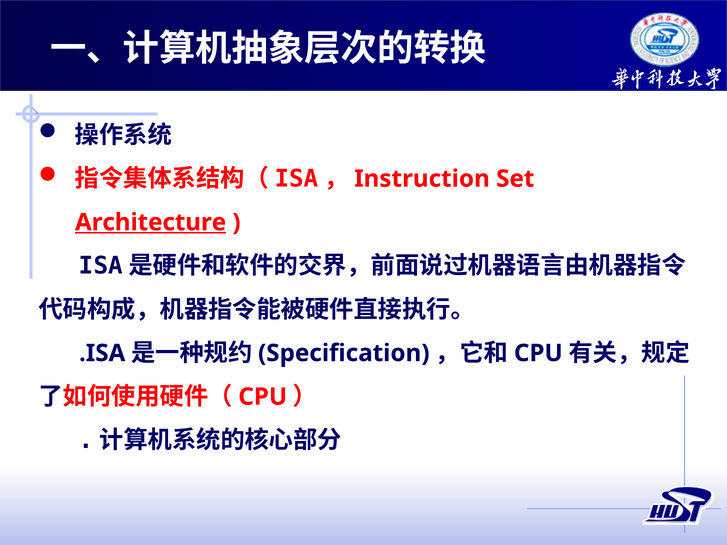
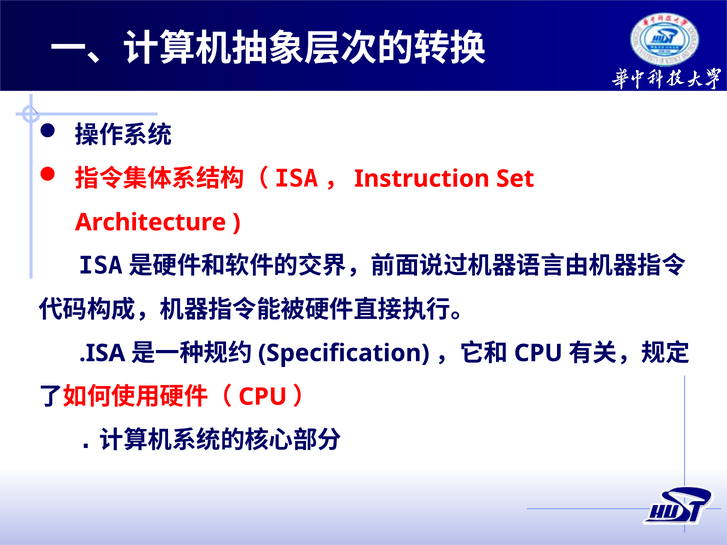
Architecture underline: present -> none
